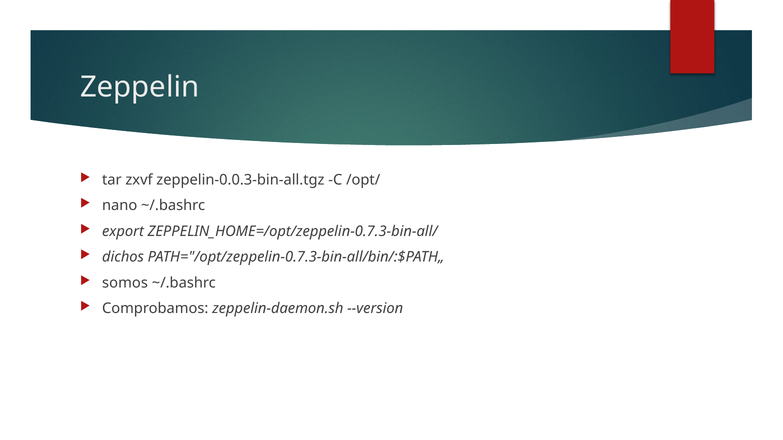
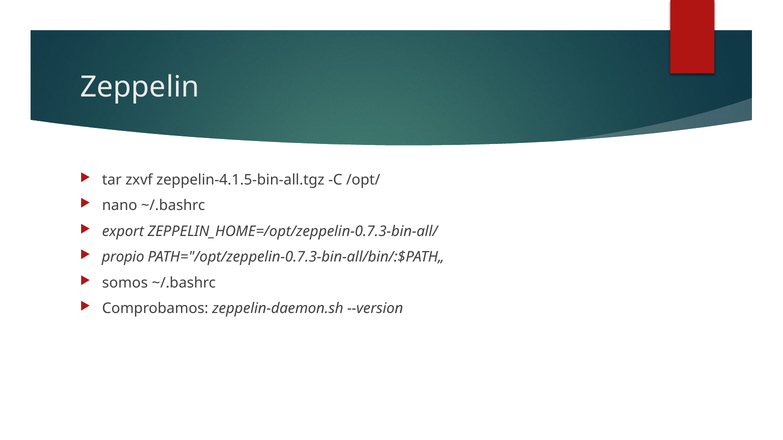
zeppelin-0.0.3-bin-all.tgz: zeppelin-0.0.3-bin-all.tgz -> zeppelin-4.1.5-bin-all.tgz
dichos: dichos -> propio
